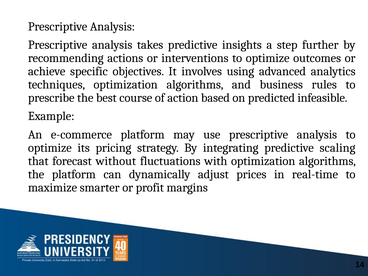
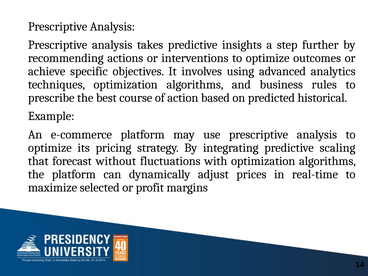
infeasible: infeasible -> historical
smarter: smarter -> selected
